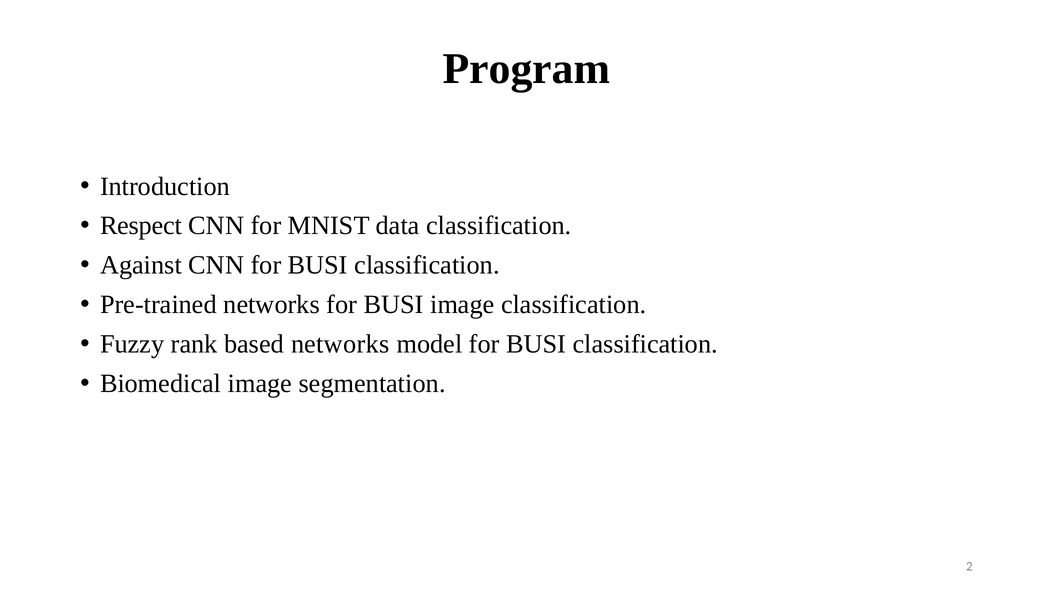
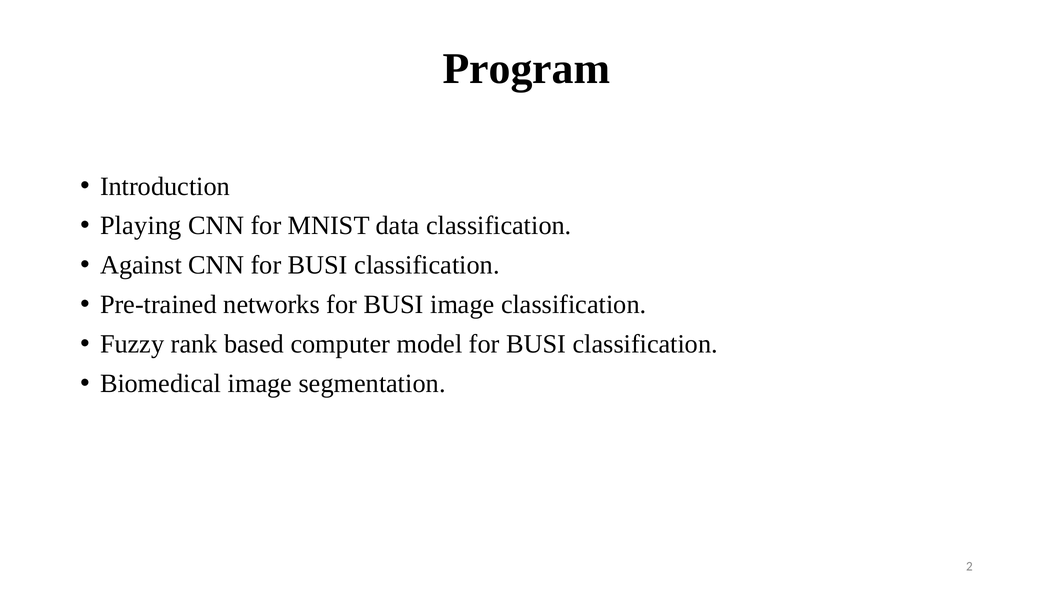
Respect: Respect -> Playing
based networks: networks -> computer
